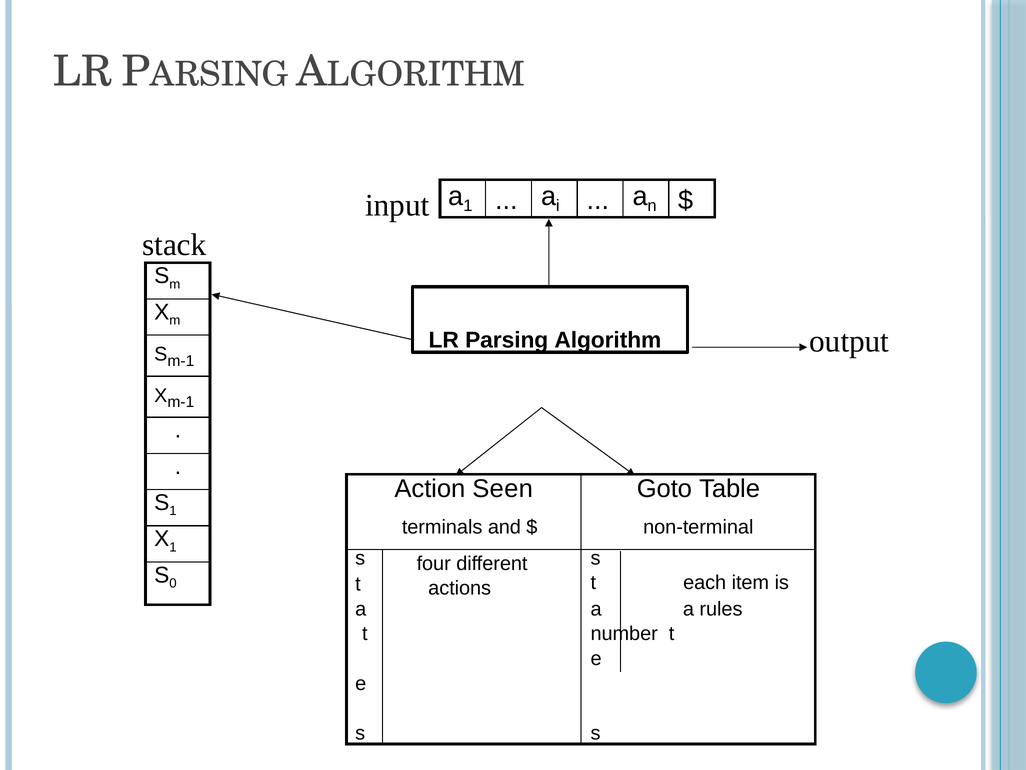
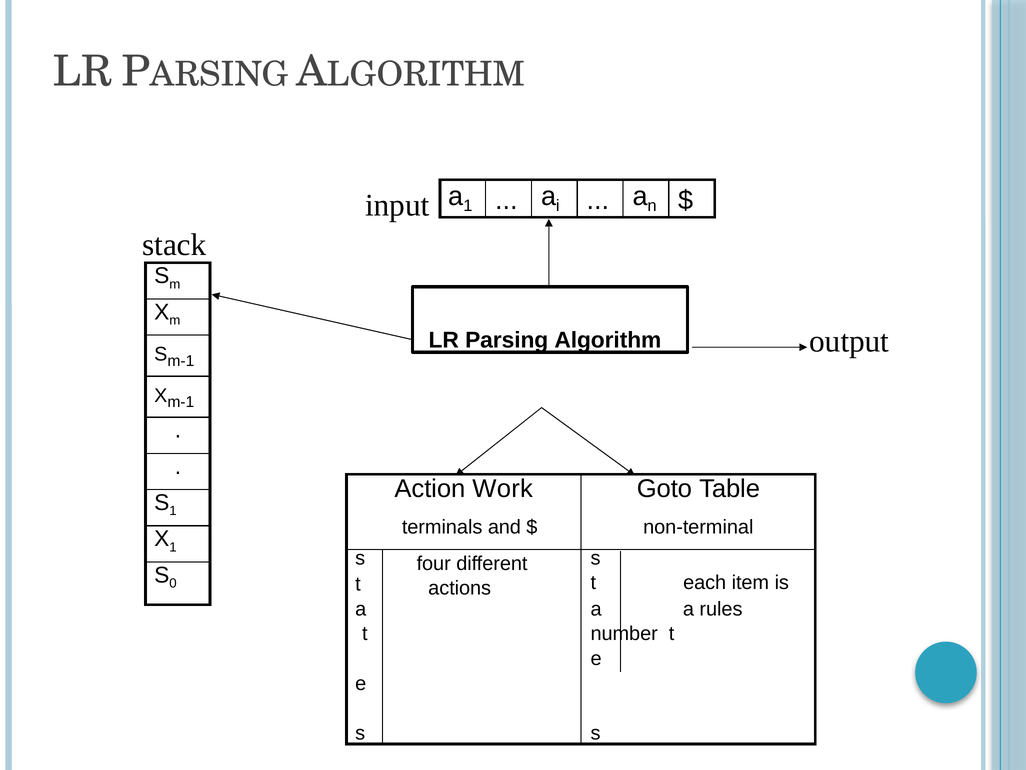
Seen: Seen -> Work
